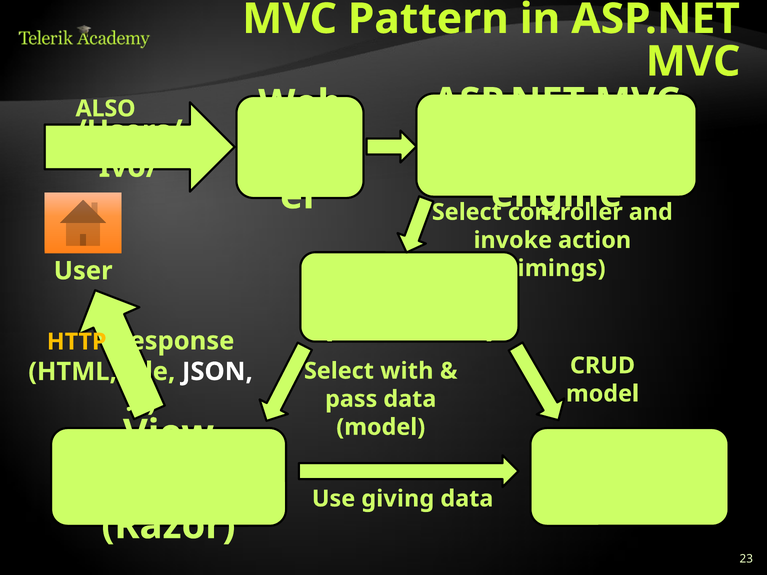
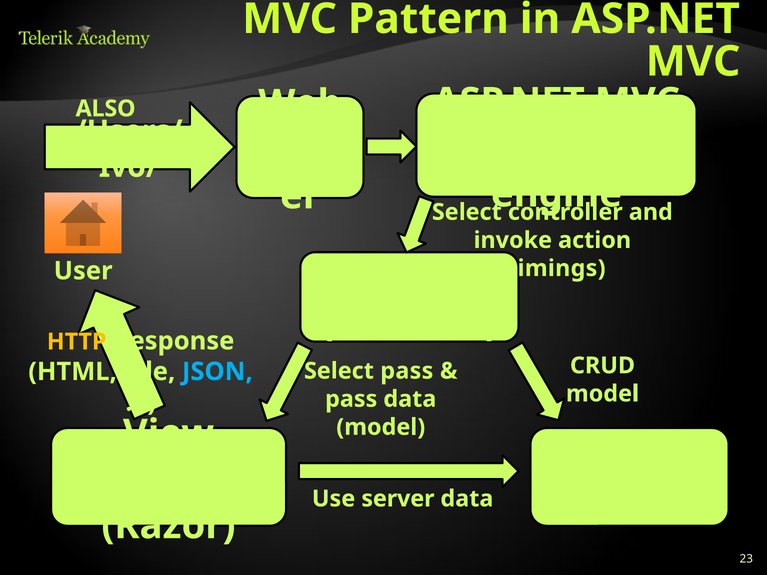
Select with: with -> pass
JSON colour: white -> light blue
giving: giving -> server
